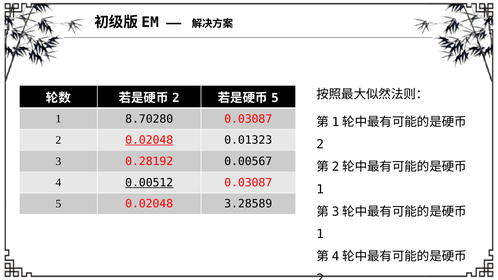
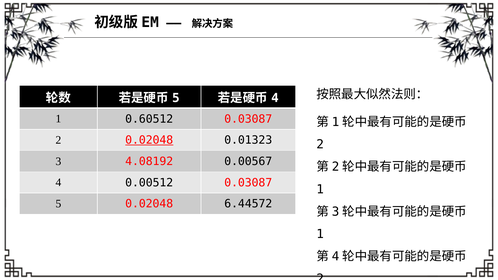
2 at (176, 98): 2 -> 5
5 at (275, 98): 5 -> 4
8.70280: 8.70280 -> 0.60512
0.28192: 0.28192 -> 4.08192
0.00512 underline: present -> none
3.28589: 3.28589 -> 6.44572
